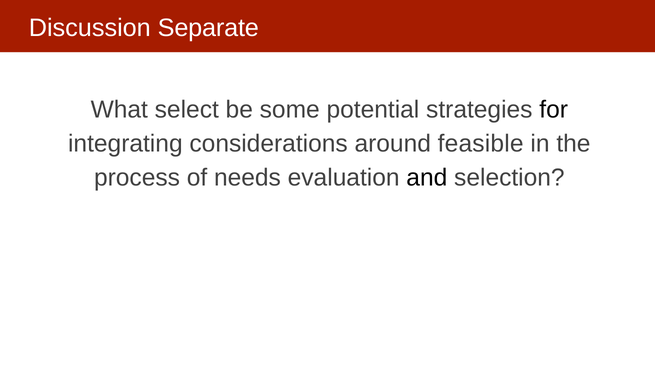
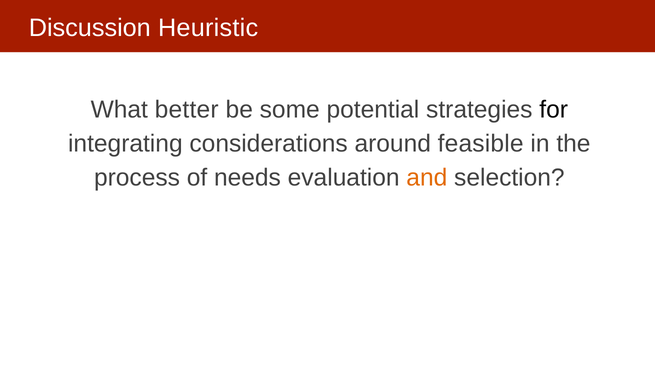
Separate: Separate -> Heuristic
select: select -> better
and colour: black -> orange
